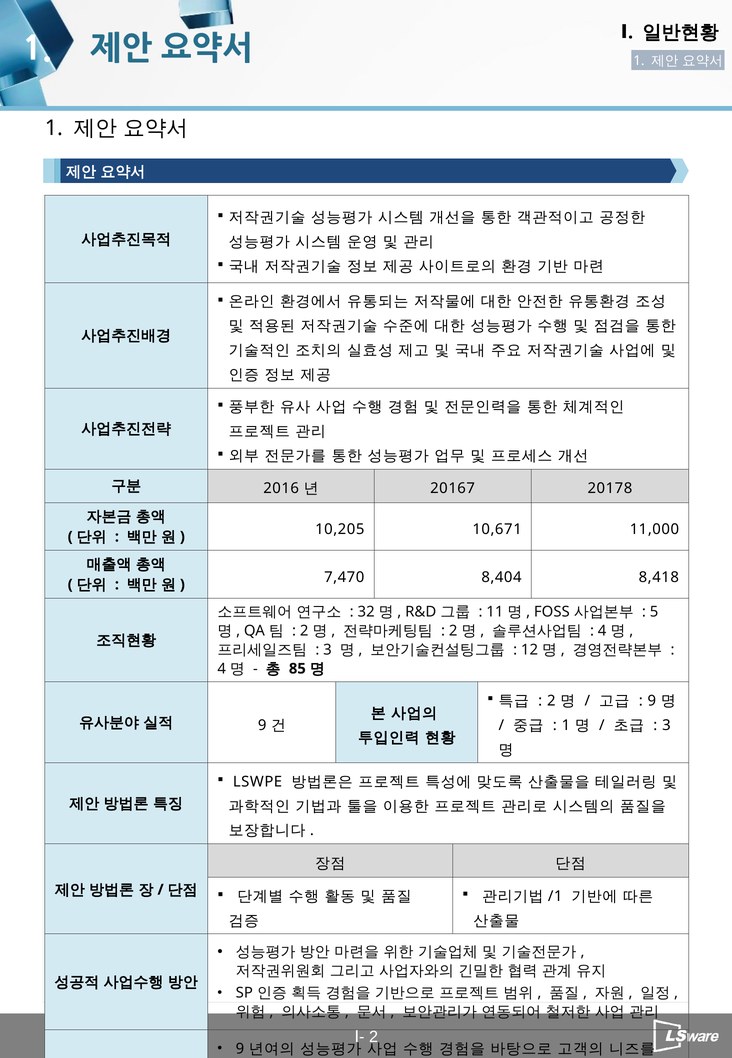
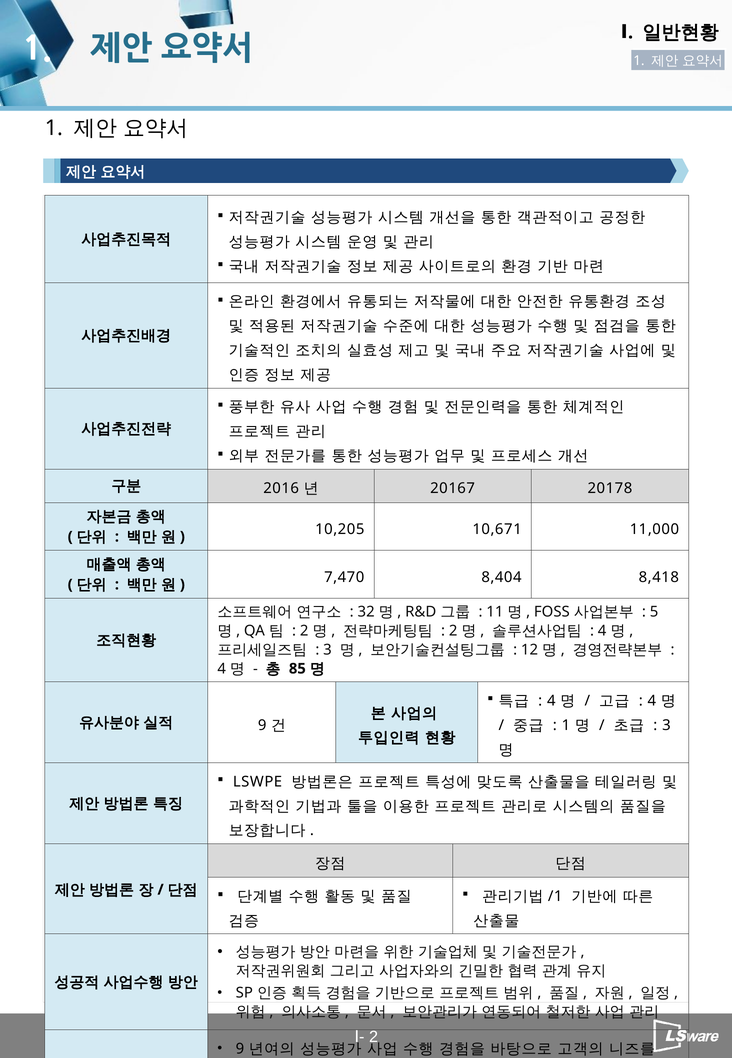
2 at (551, 700): 2 -> 4
9 at (652, 700): 9 -> 4
